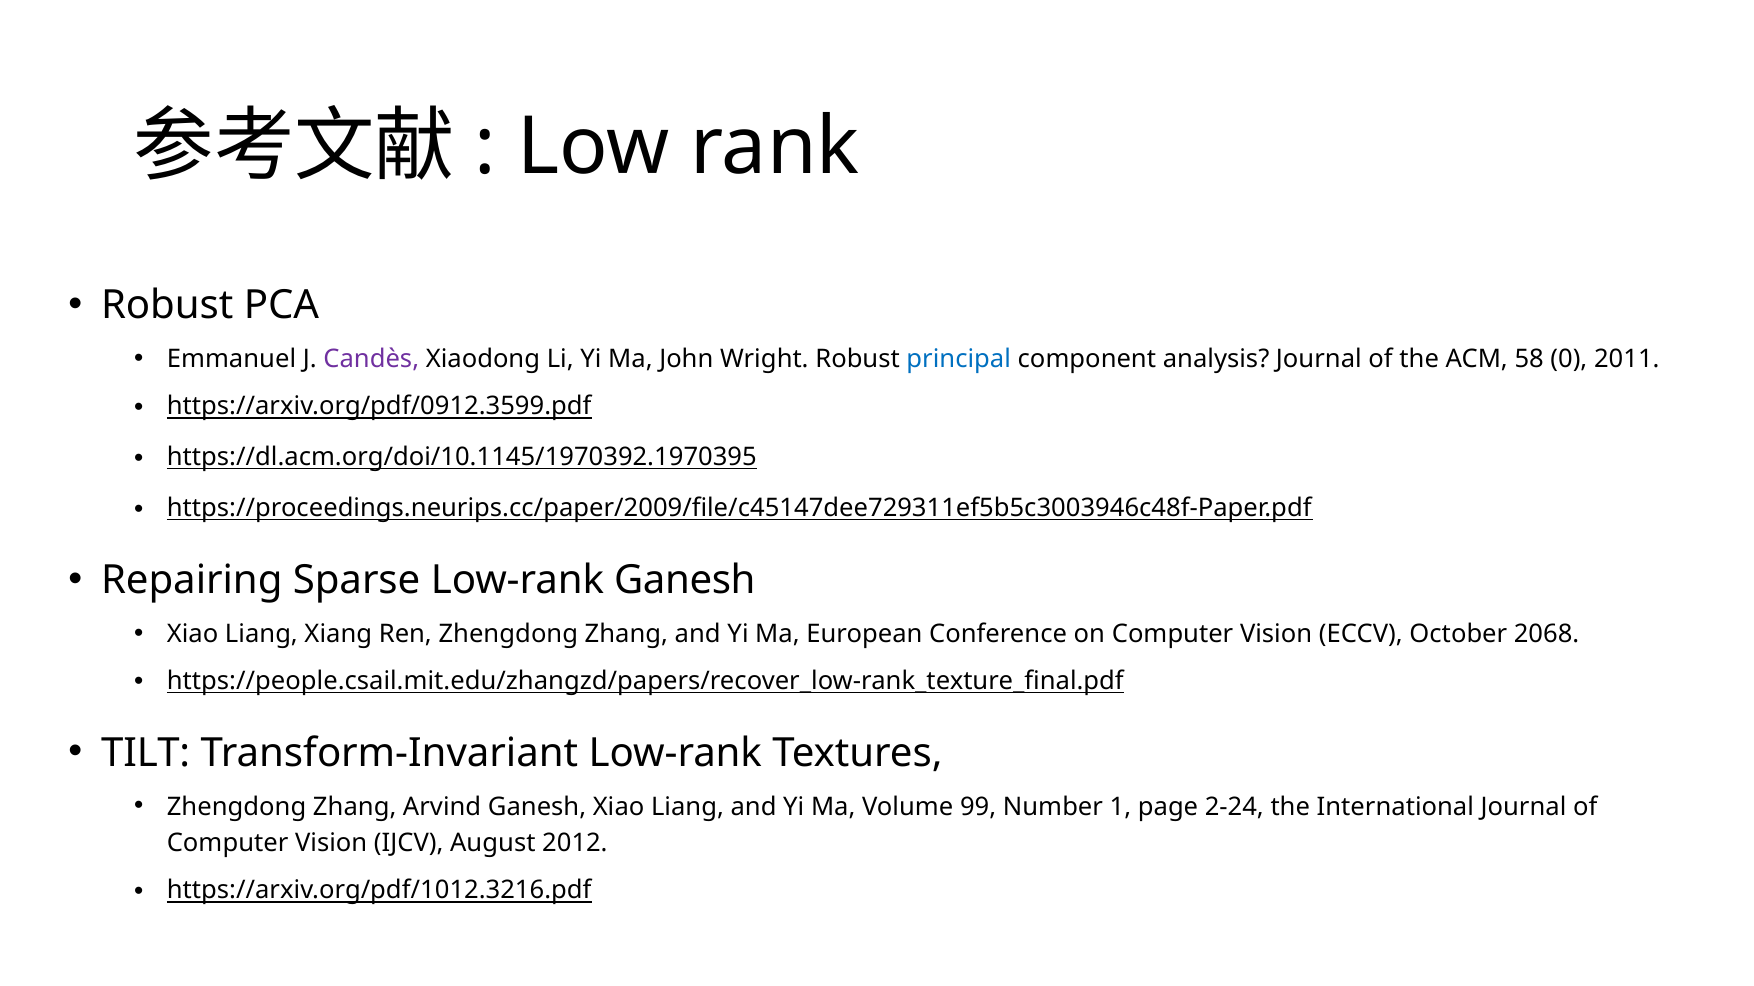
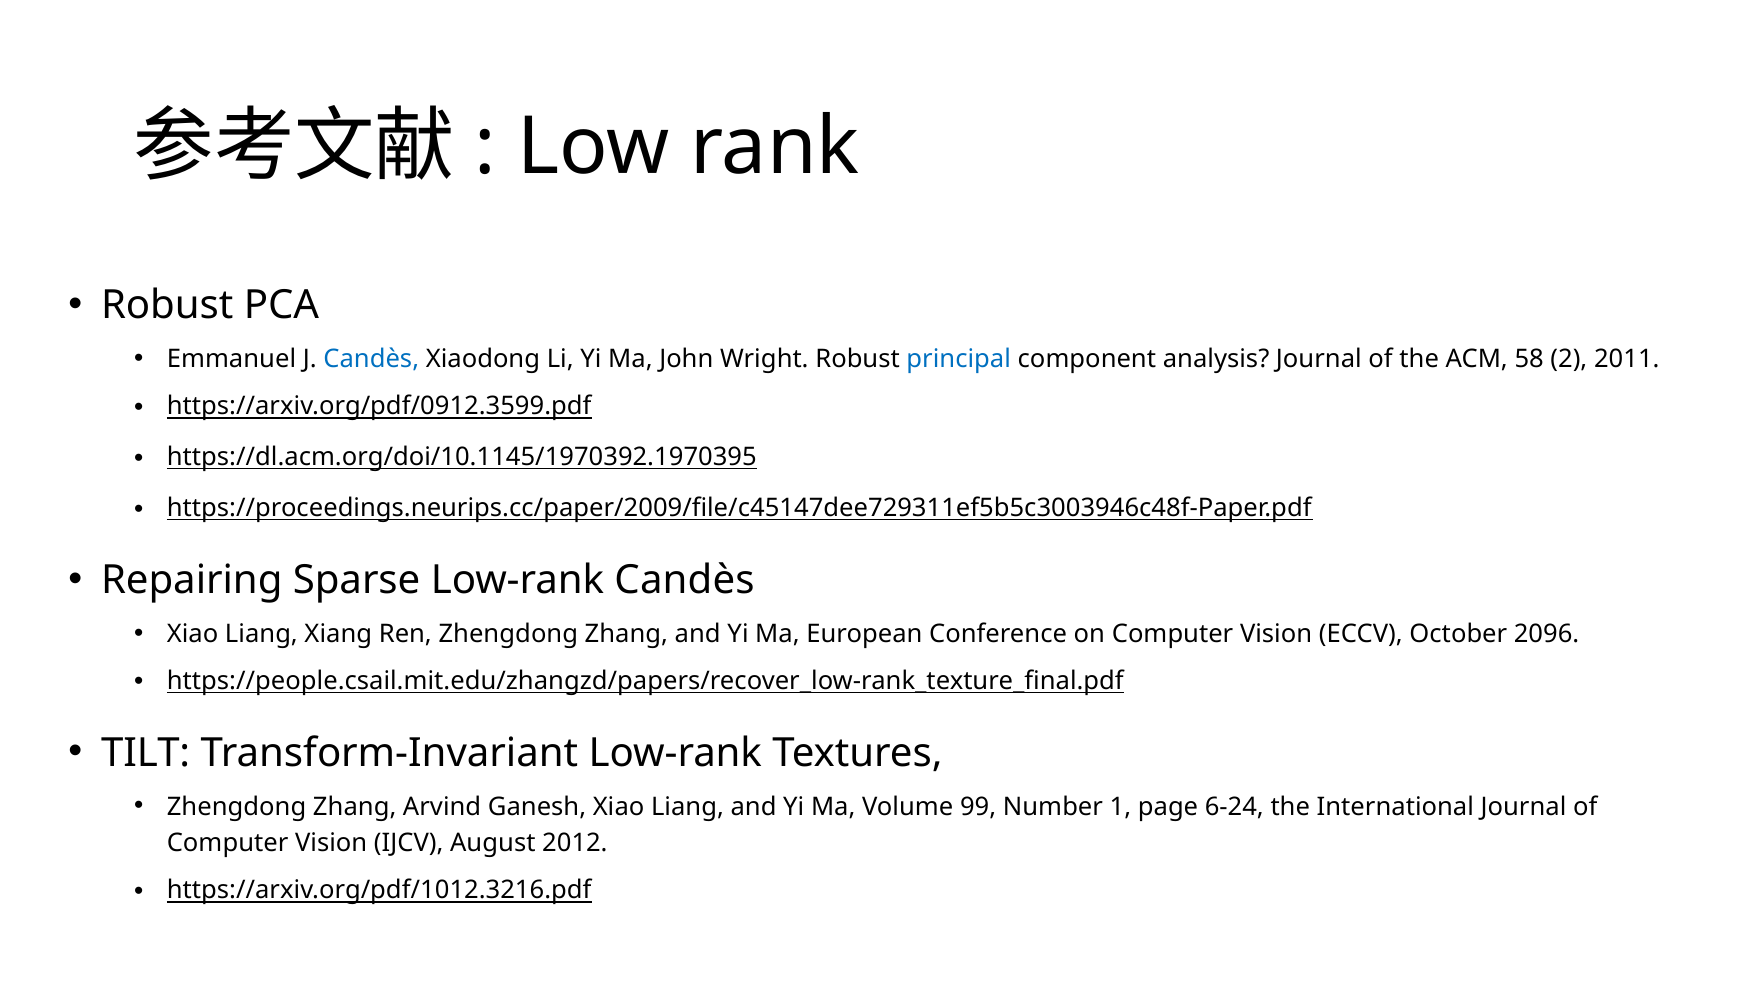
Candès at (371, 359) colour: purple -> blue
0: 0 -> 2
Low-rank Ganesh: Ganesh -> Candès
2068: 2068 -> 2096
2-24: 2-24 -> 6-24
